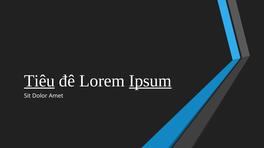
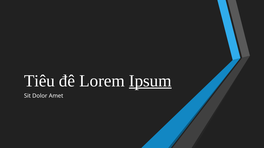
Tiêu underline: present -> none
